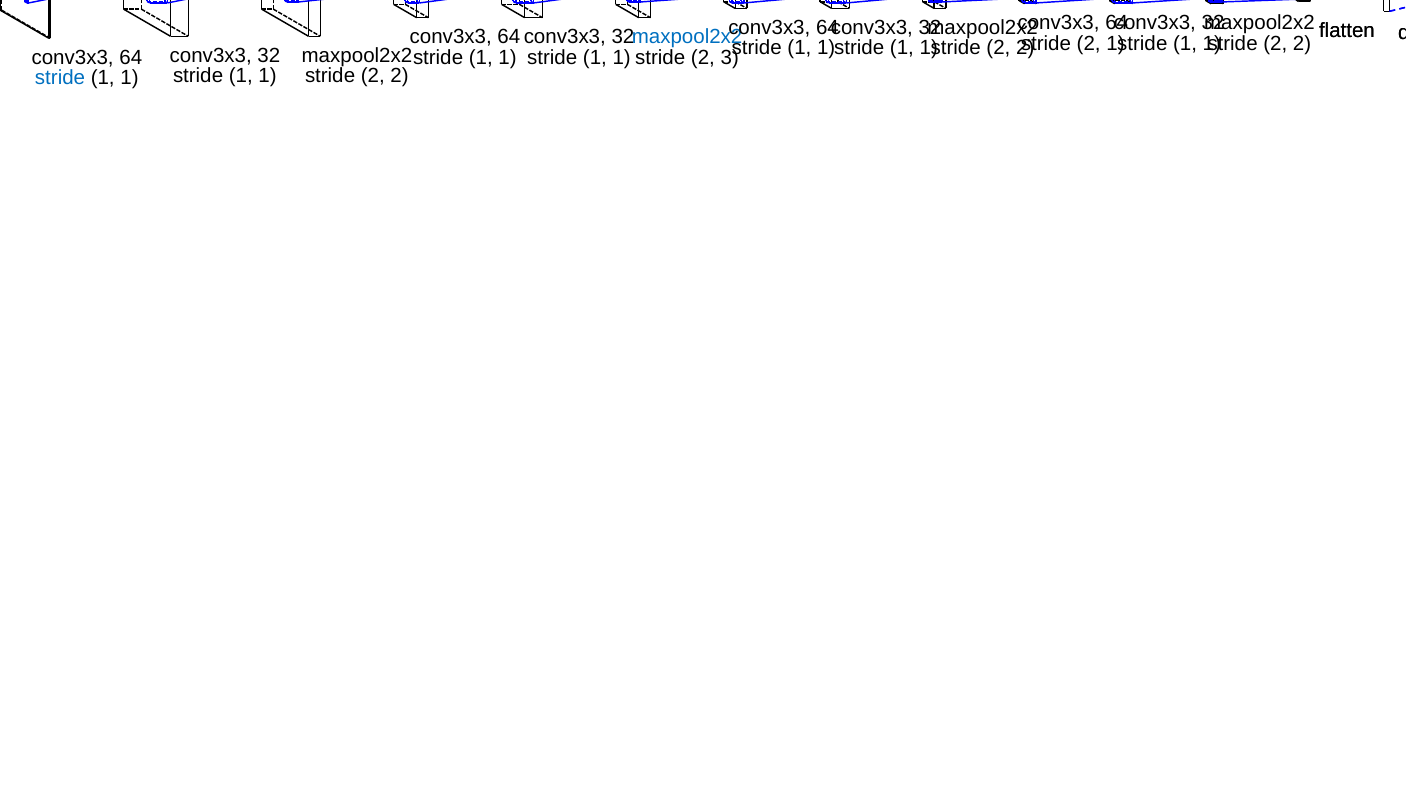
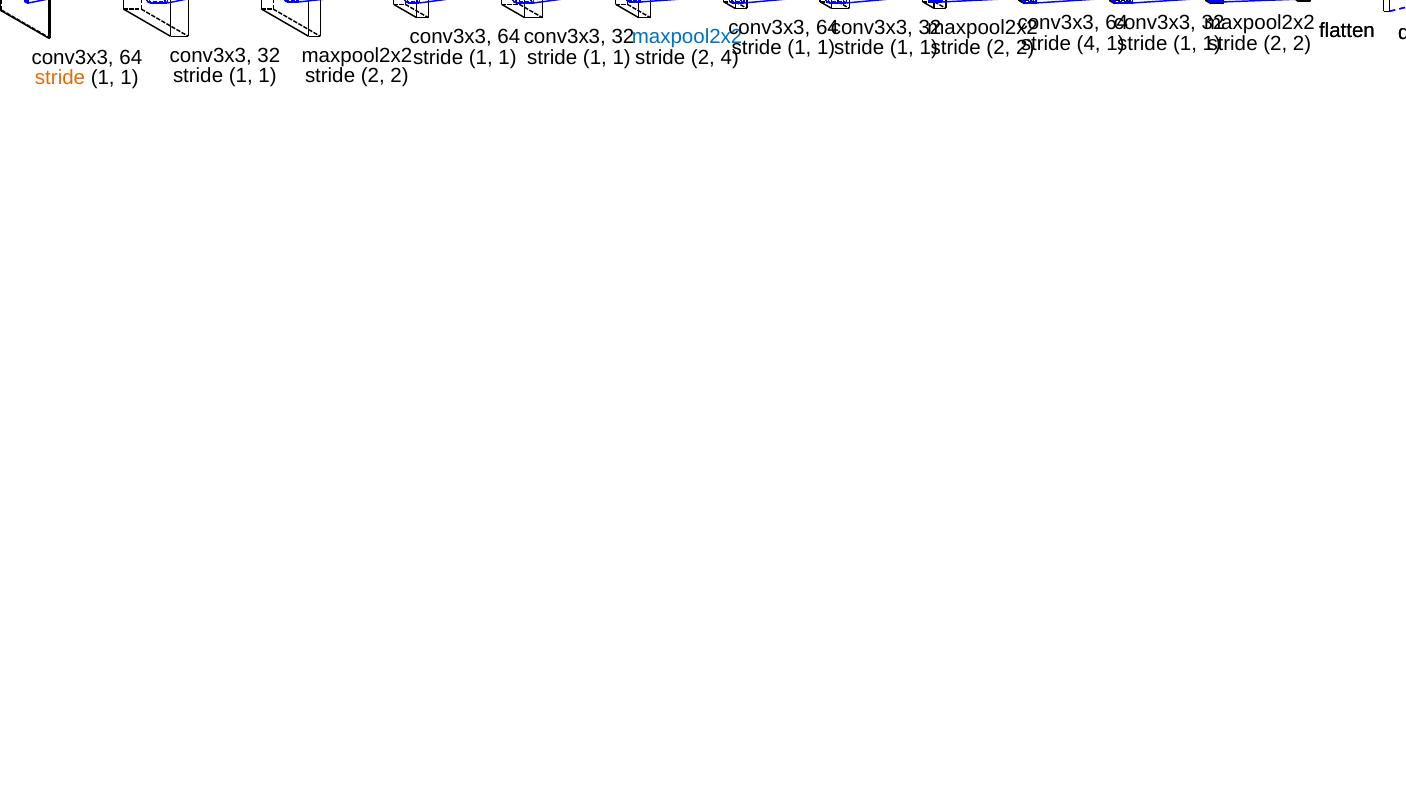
2 at (1089, 43): 2 -> 4
2 3: 3 -> 4
stride at (60, 78) colour: blue -> orange
